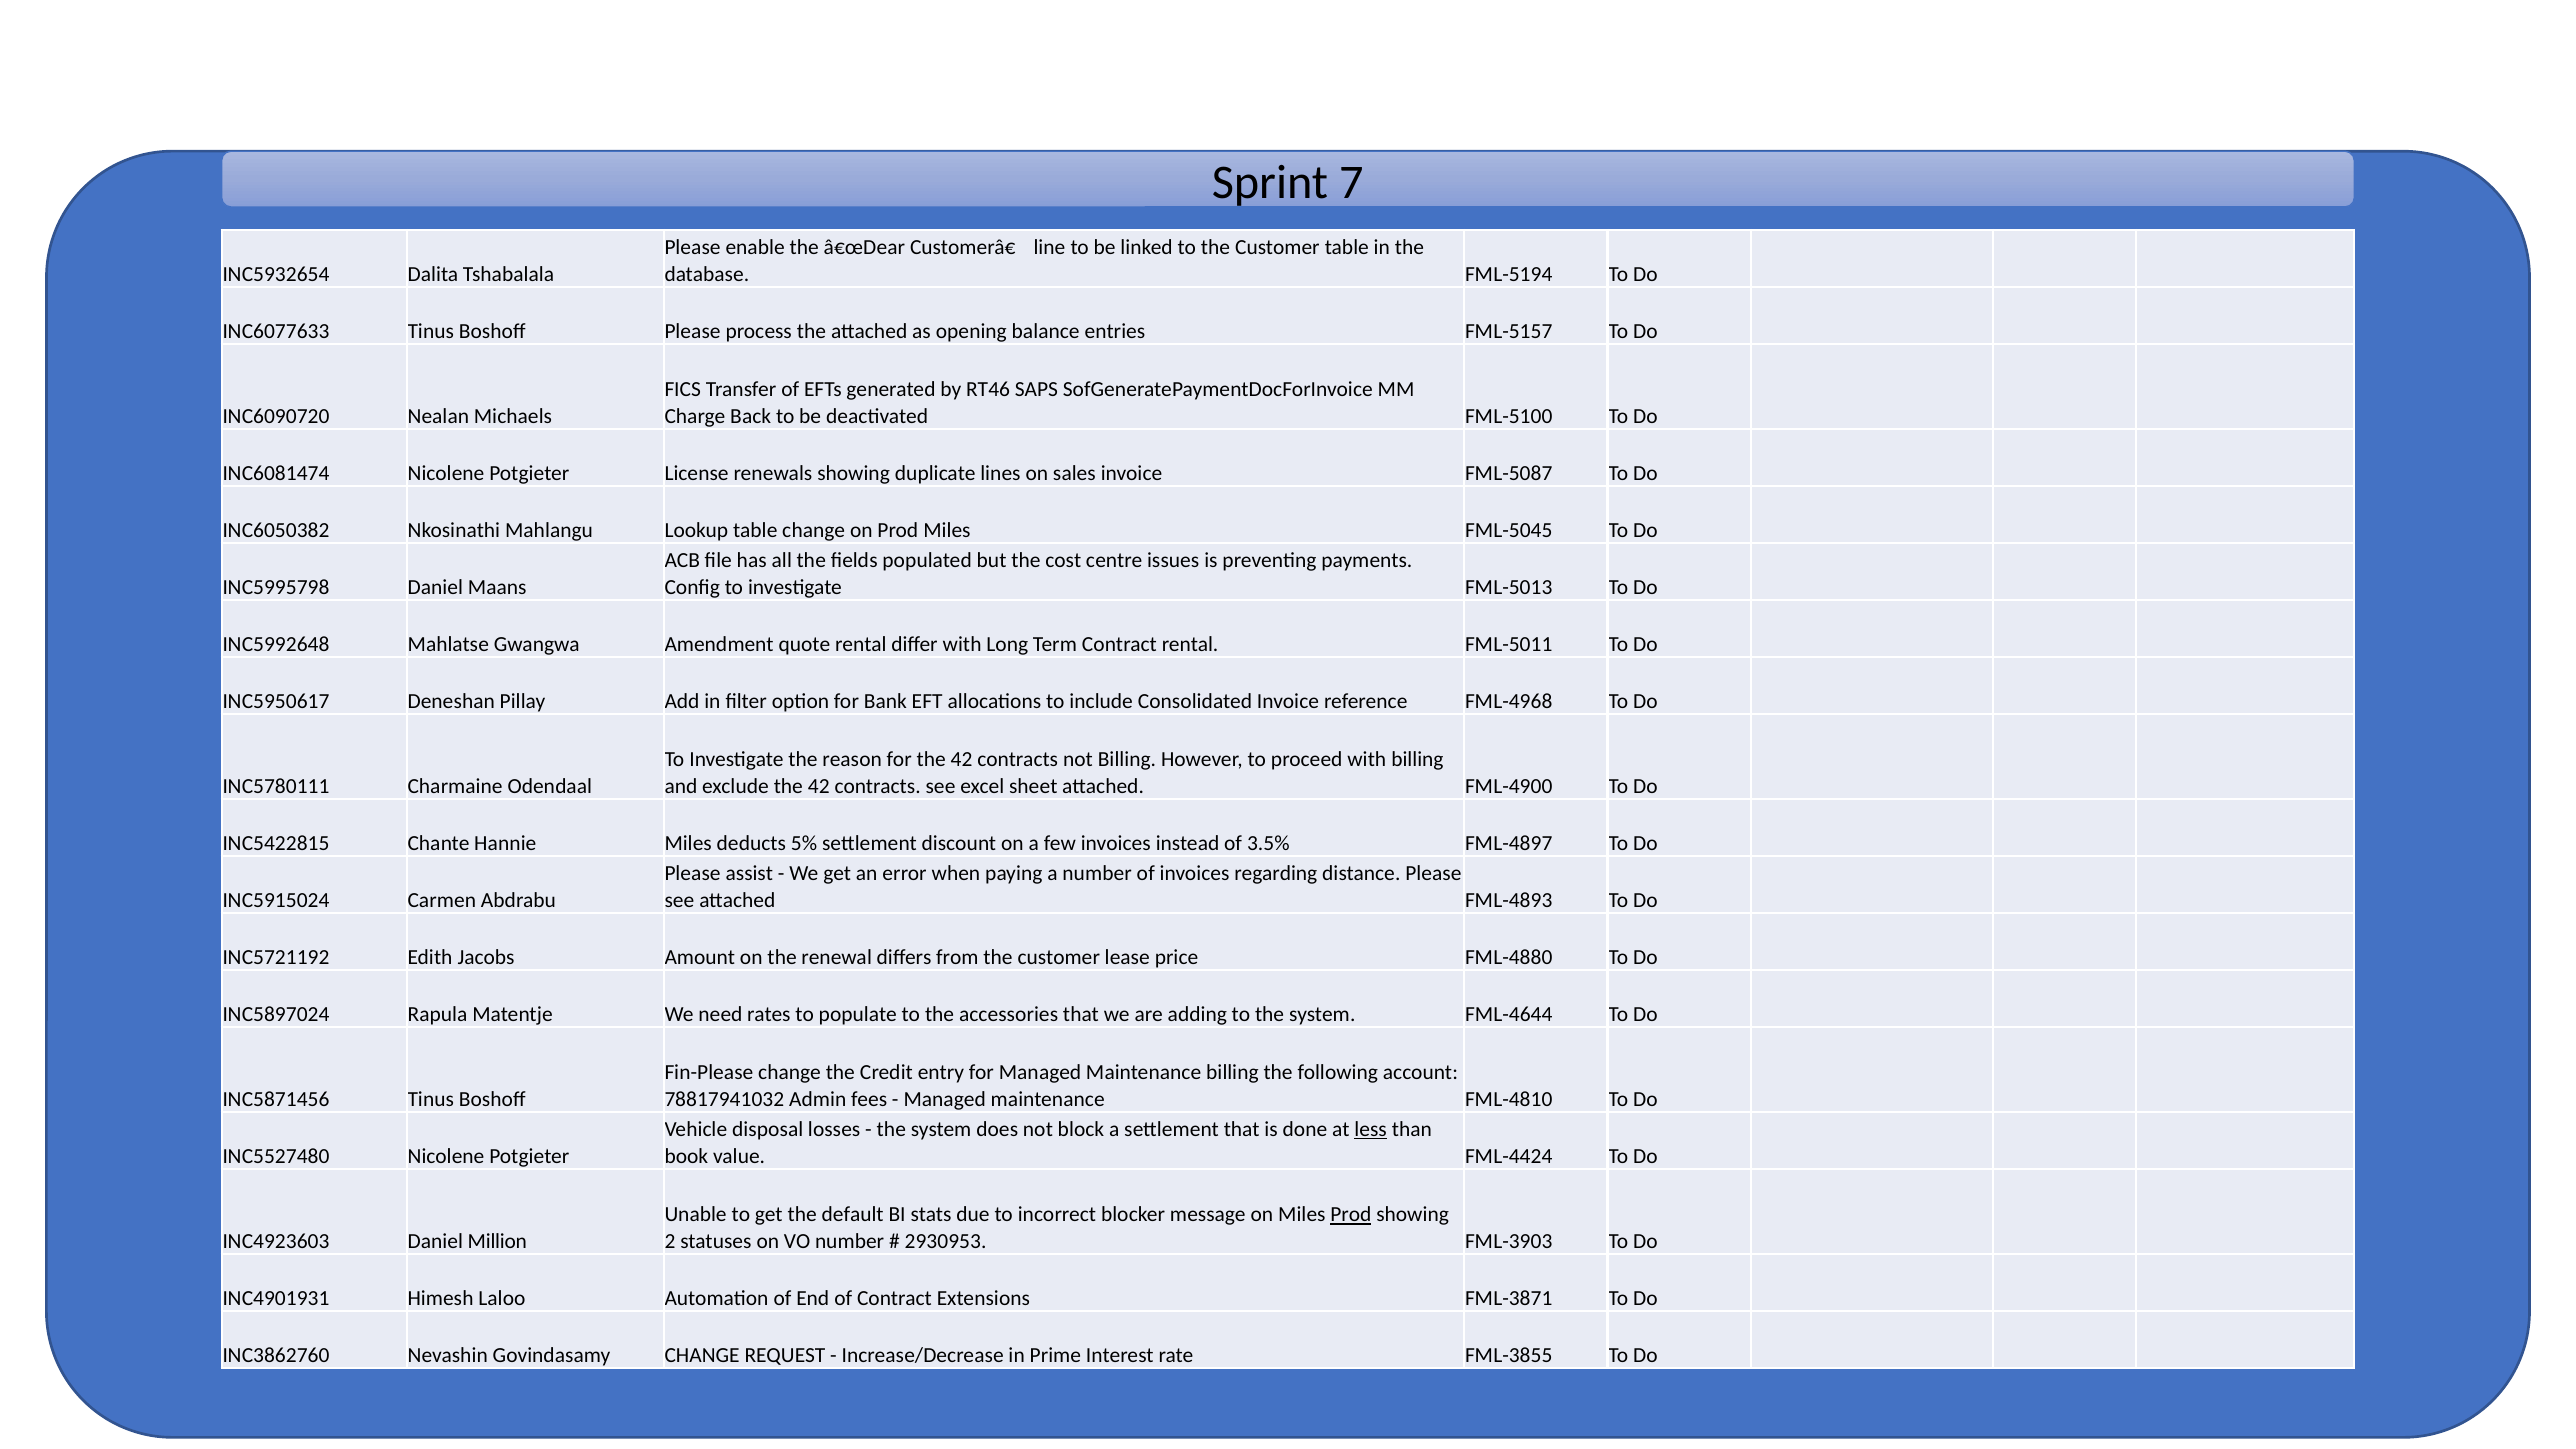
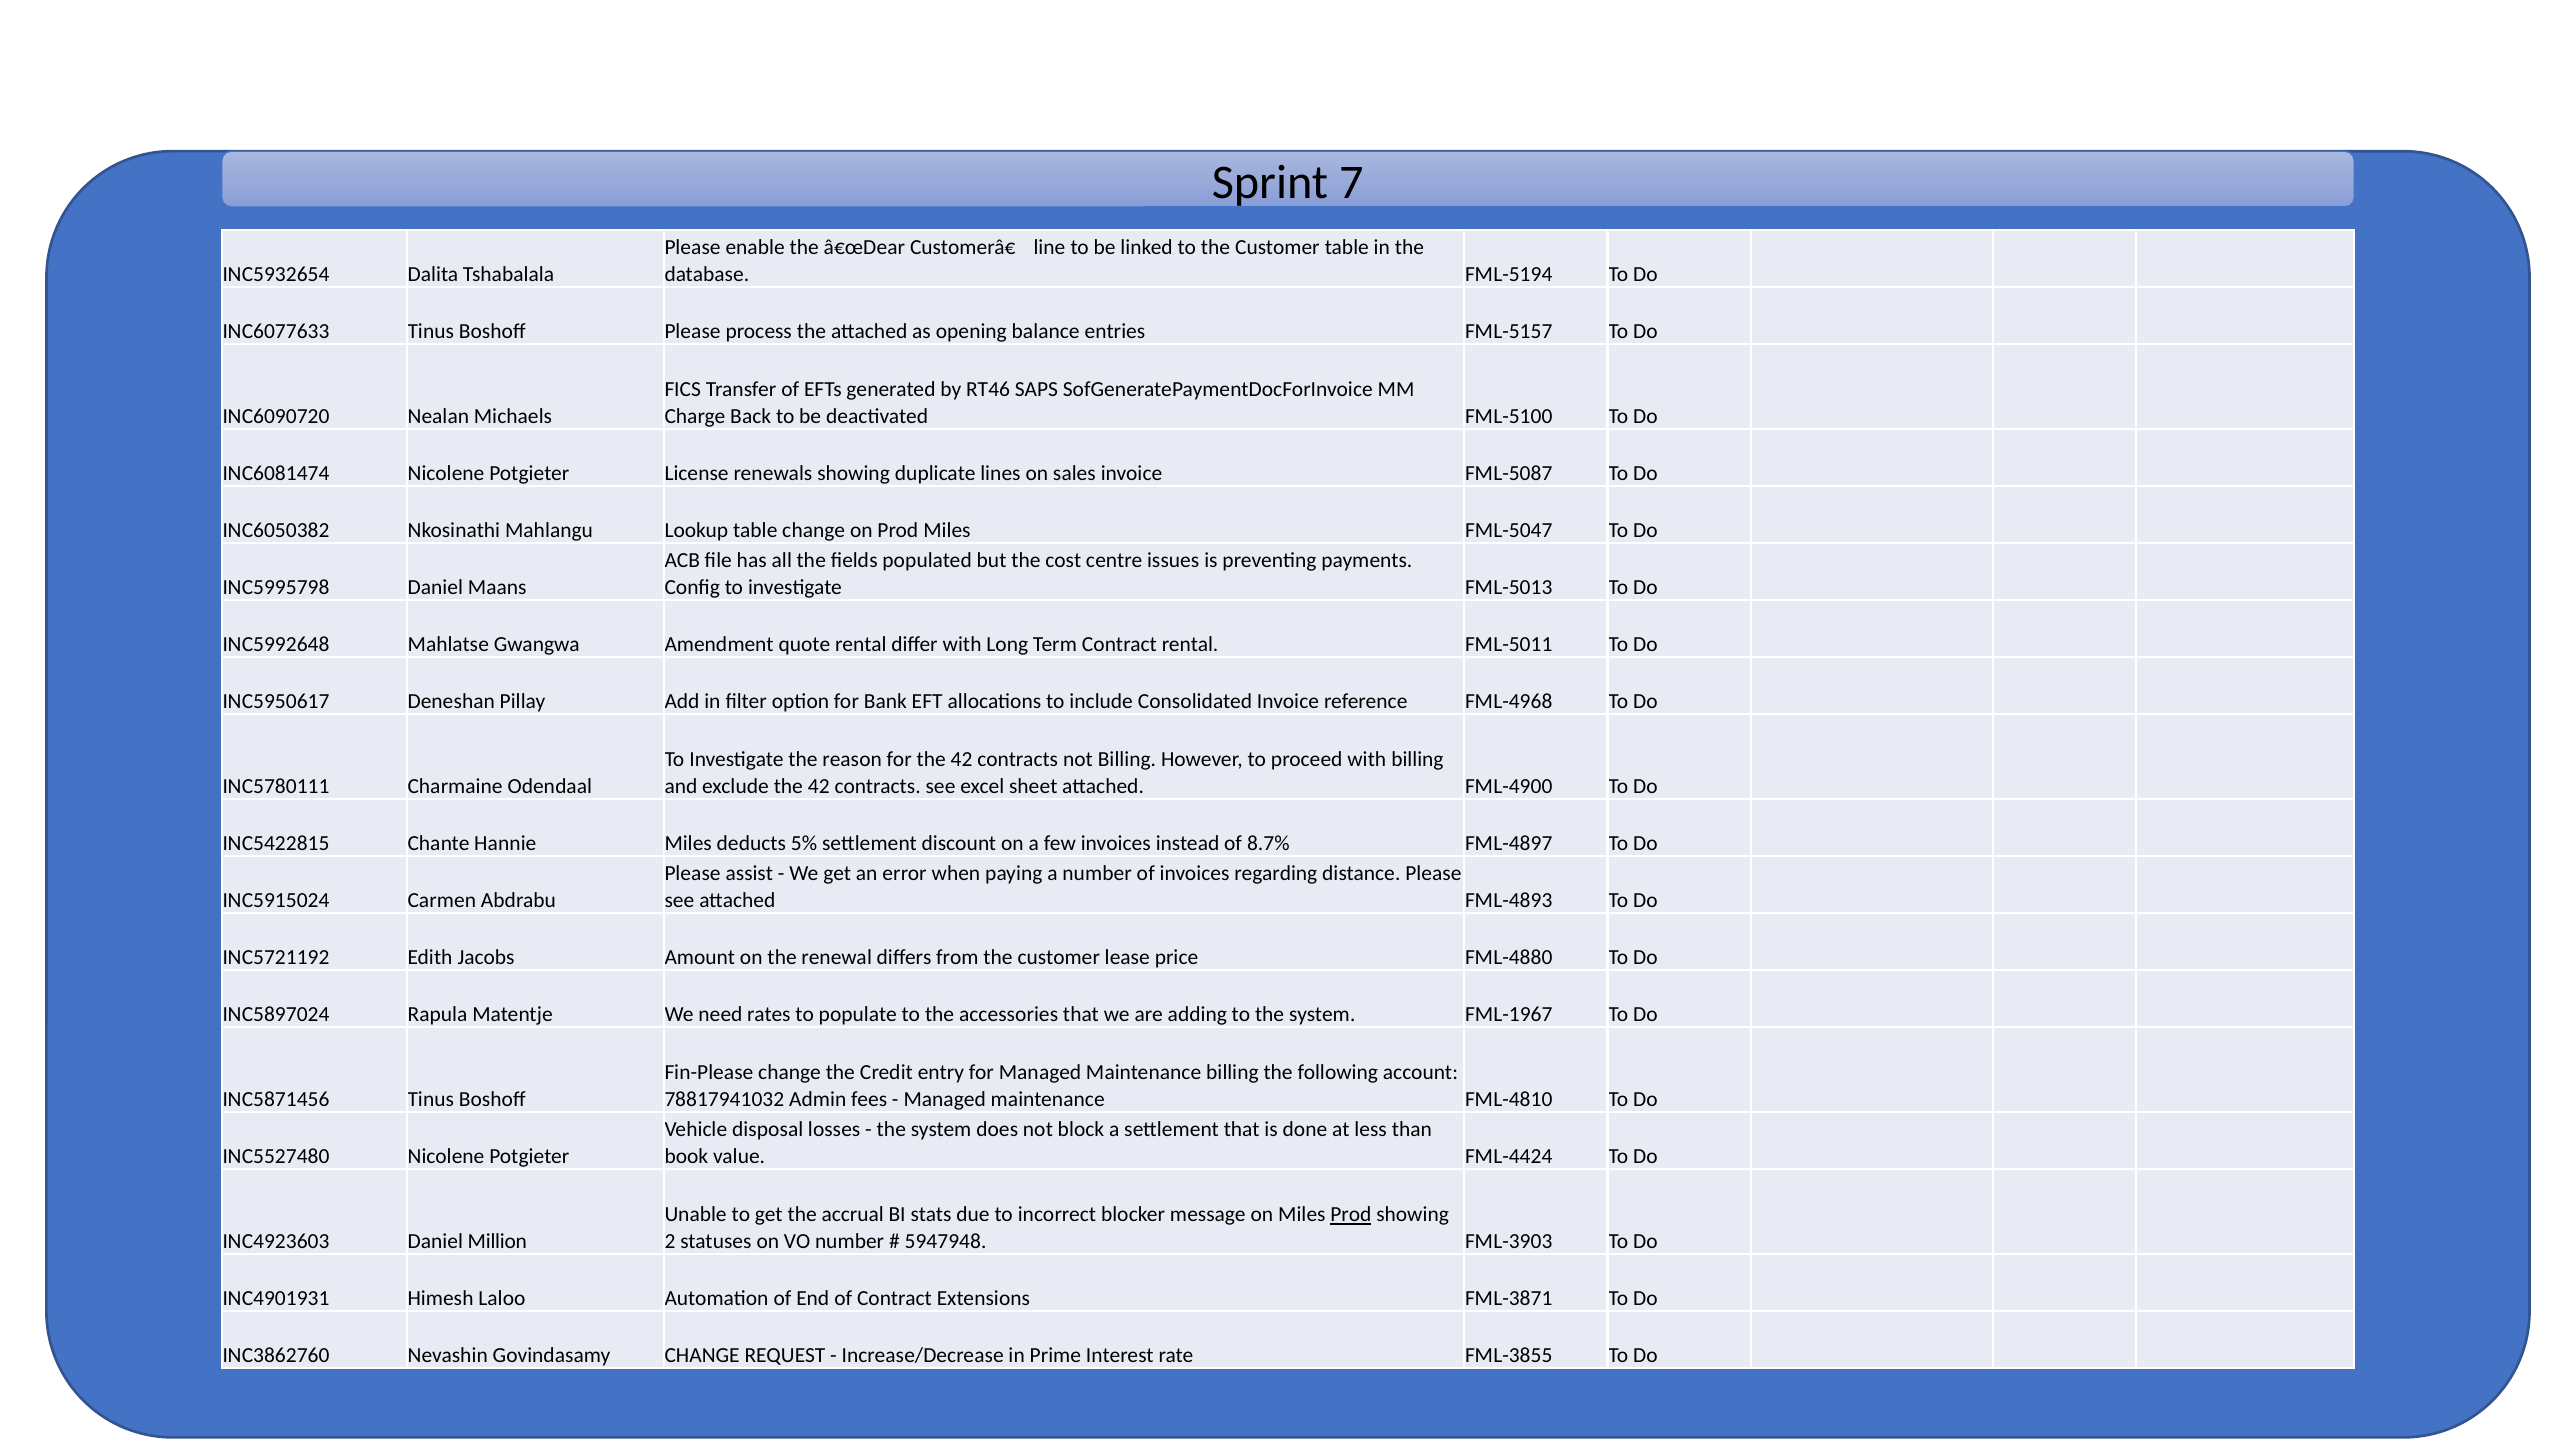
FML-5045: FML-5045 -> FML-5047
3.5%: 3.5% -> 8.7%
FML-4644: FML-4644 -> FML-1967
less underline: present -> none
default: default -> accrual
2930953: 2930953 -> 5947948
